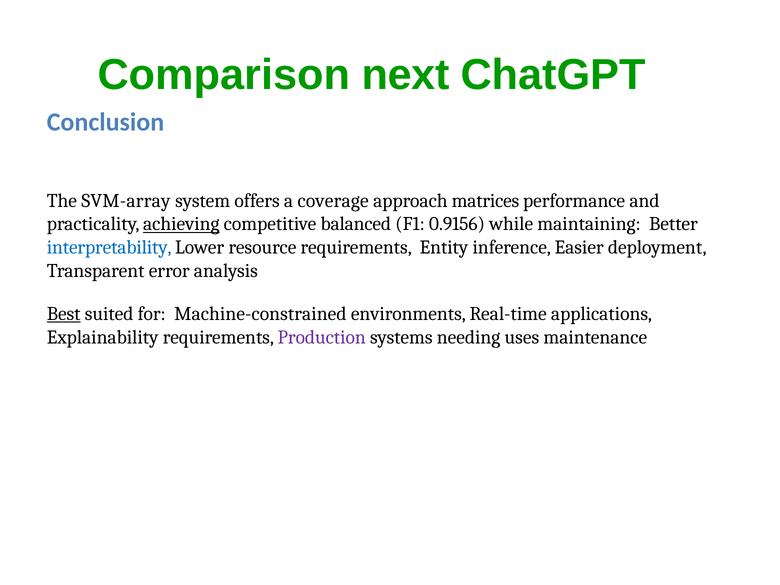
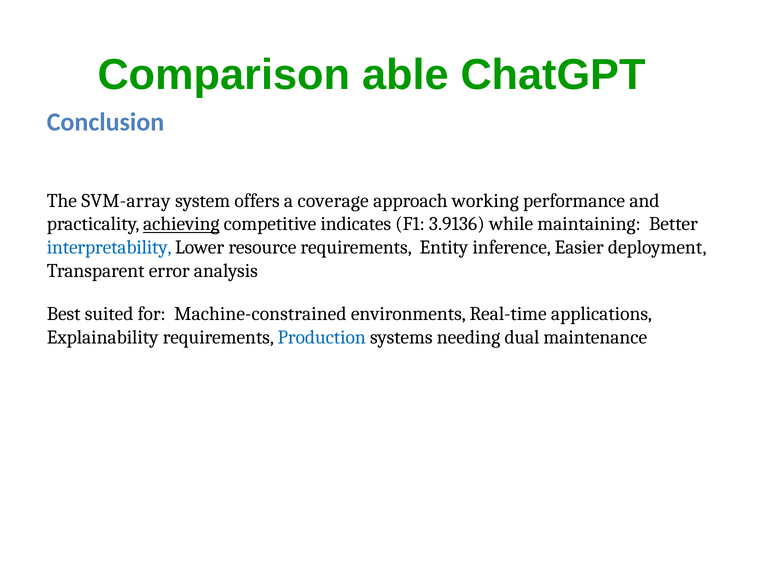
next: next -> able
matrices: matrices -> working
balanced: balanced -> indicates
0.9156: 0.9156 -> 3.9136
Best underline: present -> none
Production colour: purple -> blue
uses: uses -> dual
